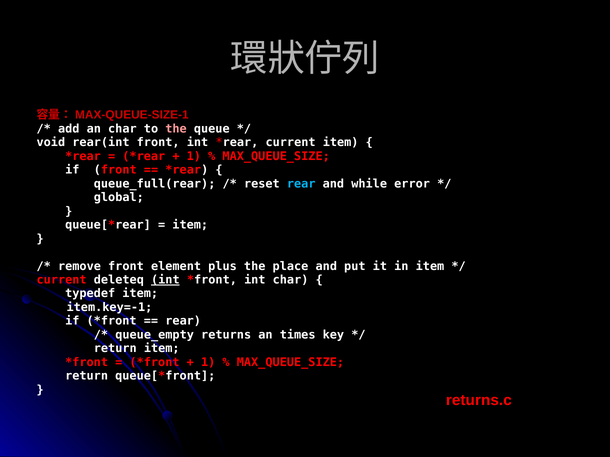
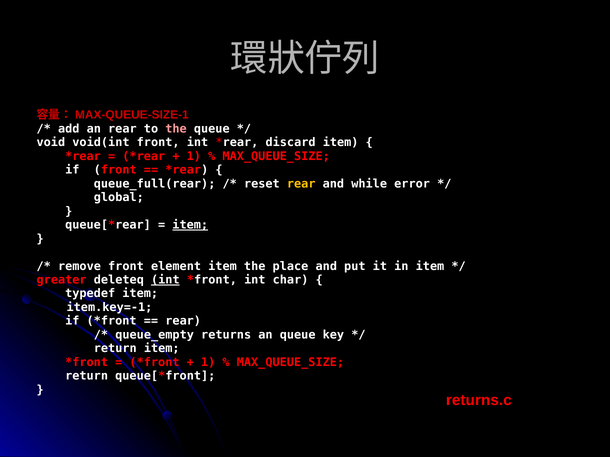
an char: char -> rear
rear(int: rear(int -> void(int
current at (291, 143): current -> discard
rear at (301, 184) colour: light blue -> yellow
item at (190, 225) underline: none -> present
element plus: plus -> item
current at (62, 280): current -> greater
an times: times -> queue
